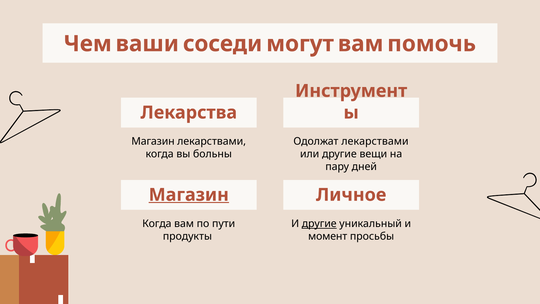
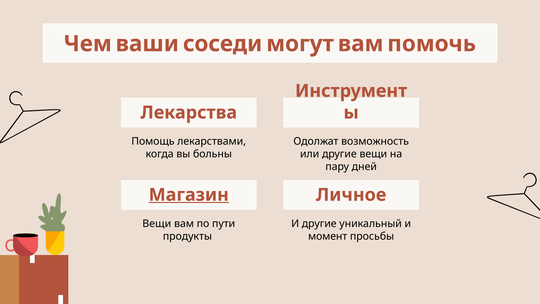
Магазин at (153, 141): Магазин -> Помощь
Одолжат лекарствами: лекарствами -> возможность
Когда at (157, 224): Когда -> Вещи
другие at (319, 224) underline: present -> none
